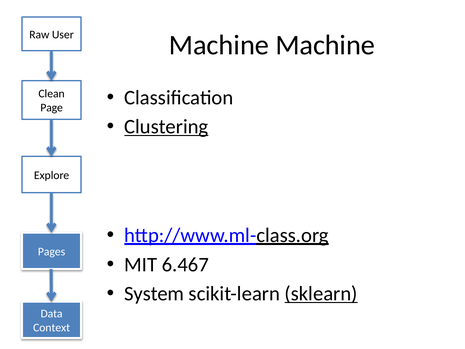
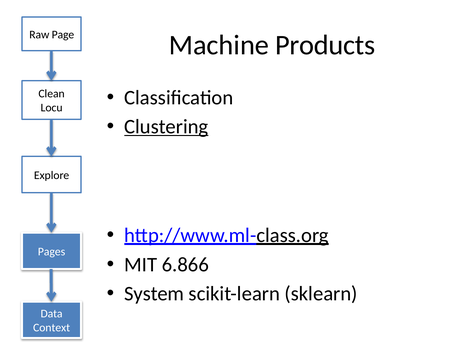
User: User -> Page
Machine Machine: Machine -> Products
Page: Page -> Locu
6.467: 6.467 -> 6.866
sklearn underline: present -> none
